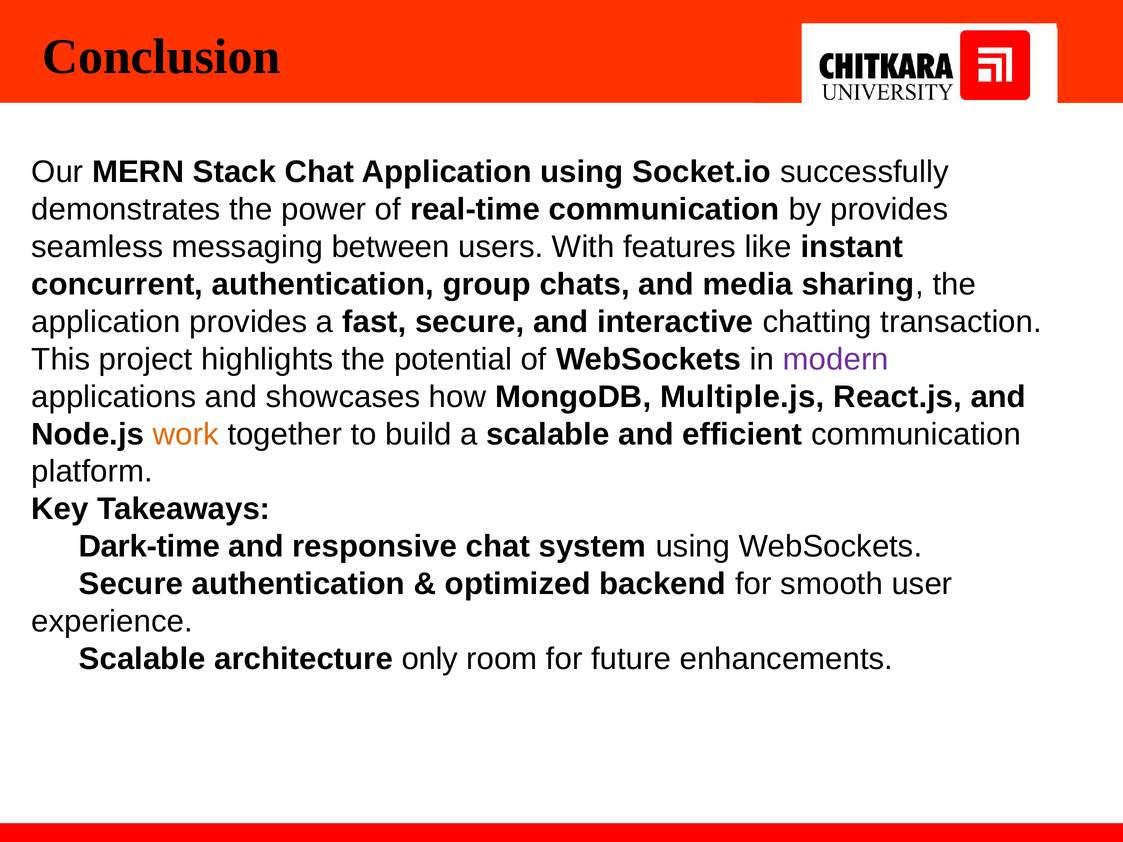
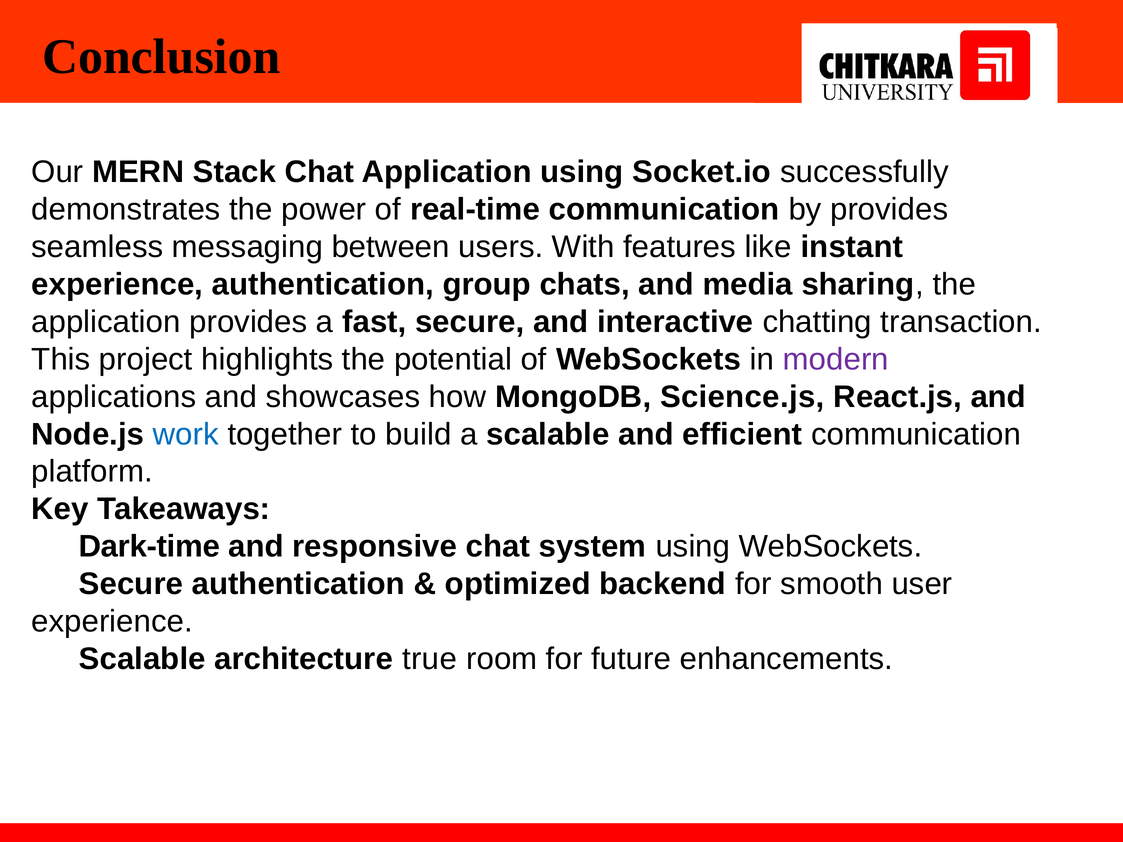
concurrent at (117, 285): concurrent -> experience
Multiple.js: Multiple.js -> Science.js
work colour: orange -> blue
only: only -> true
